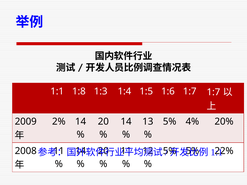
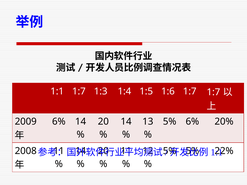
1:1 1:8: 1:8 -> 1:7
2% at (59, 122): 2% -> 6%
5% 4%: 4% -> 6%
